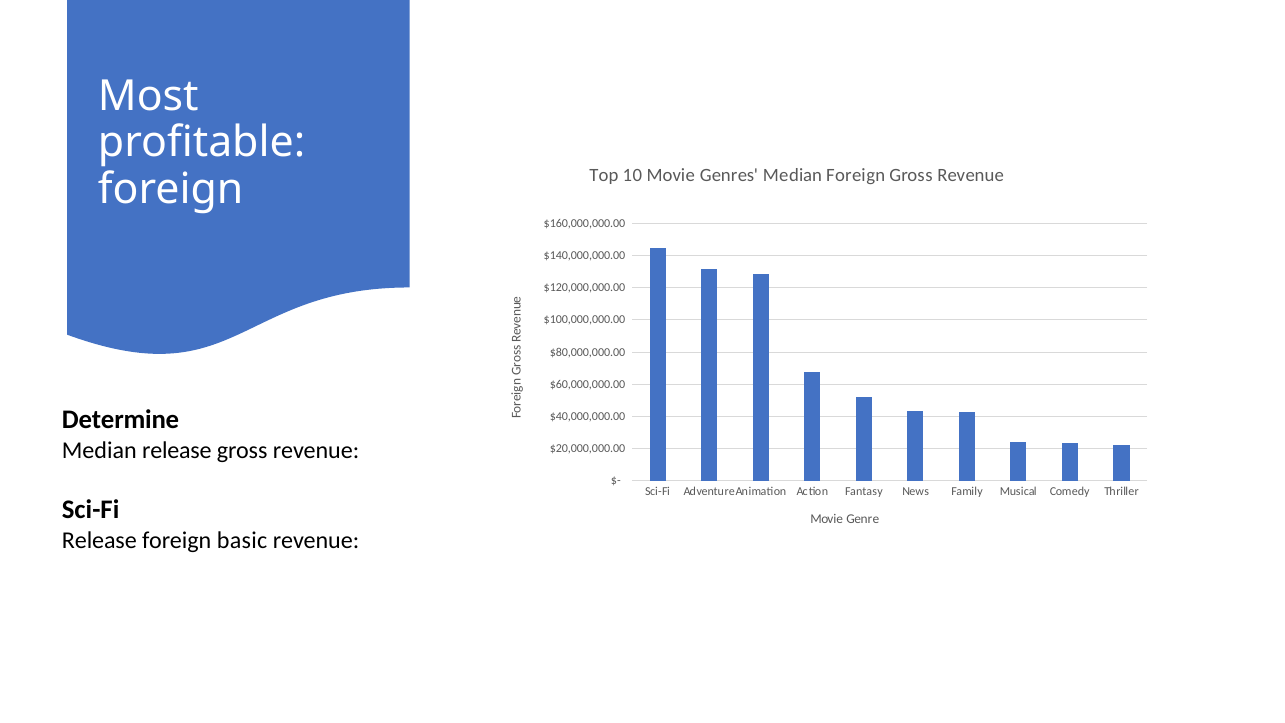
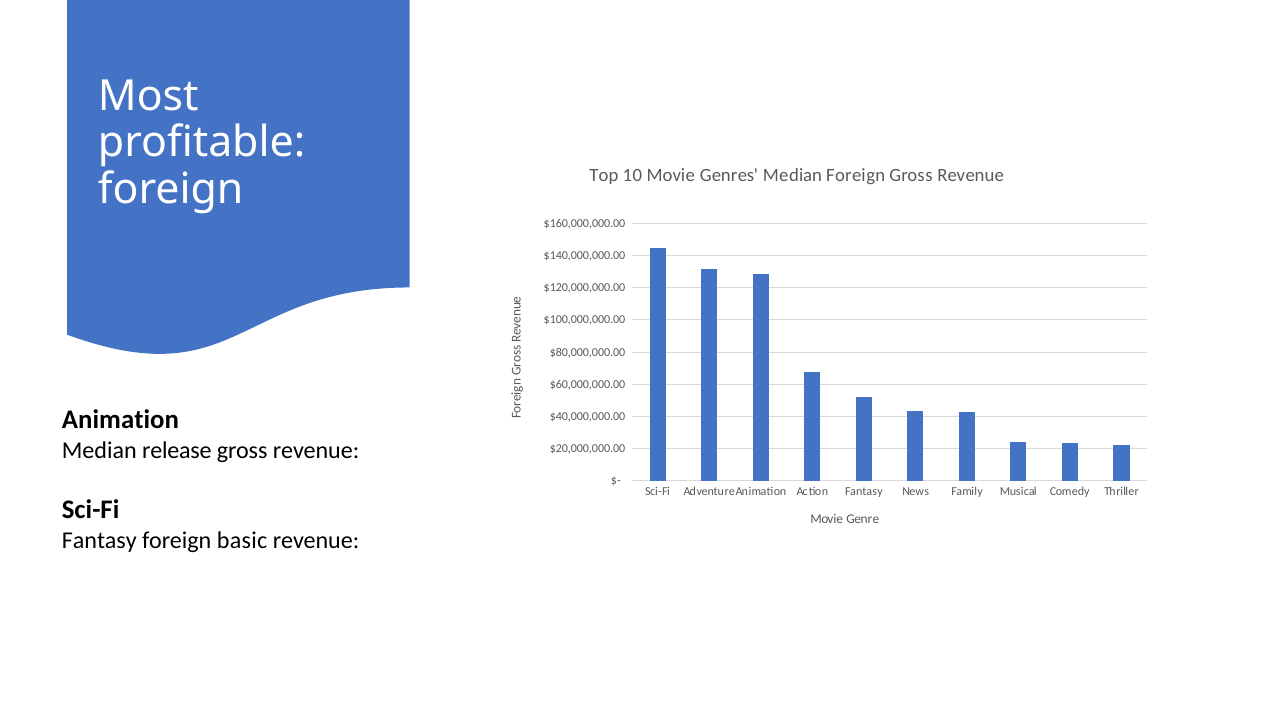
Determine: Determine -> Animation
Release at (99, 540): Release -> Fantasy
